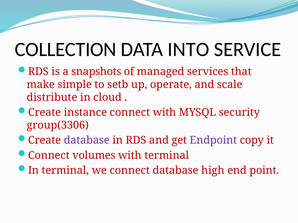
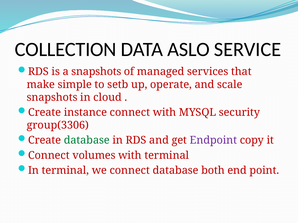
INTO: INTO -> ASLO
distribute at (52, 98): distribute -> snapshots
database at (87, 141) colour: purple -> green
high: high -> both
